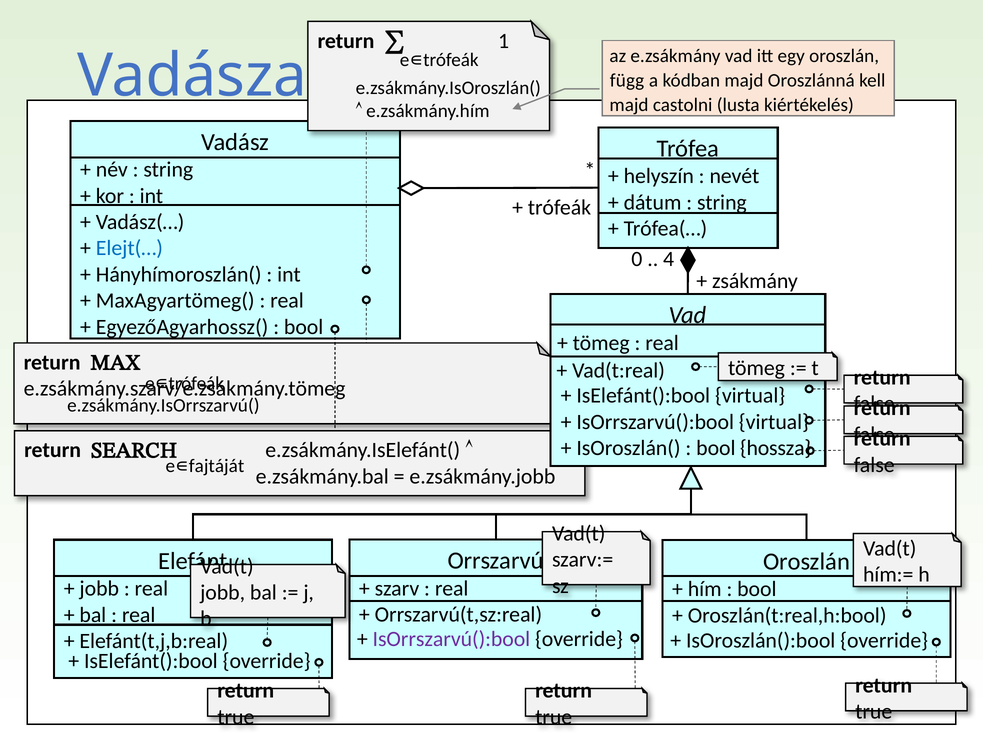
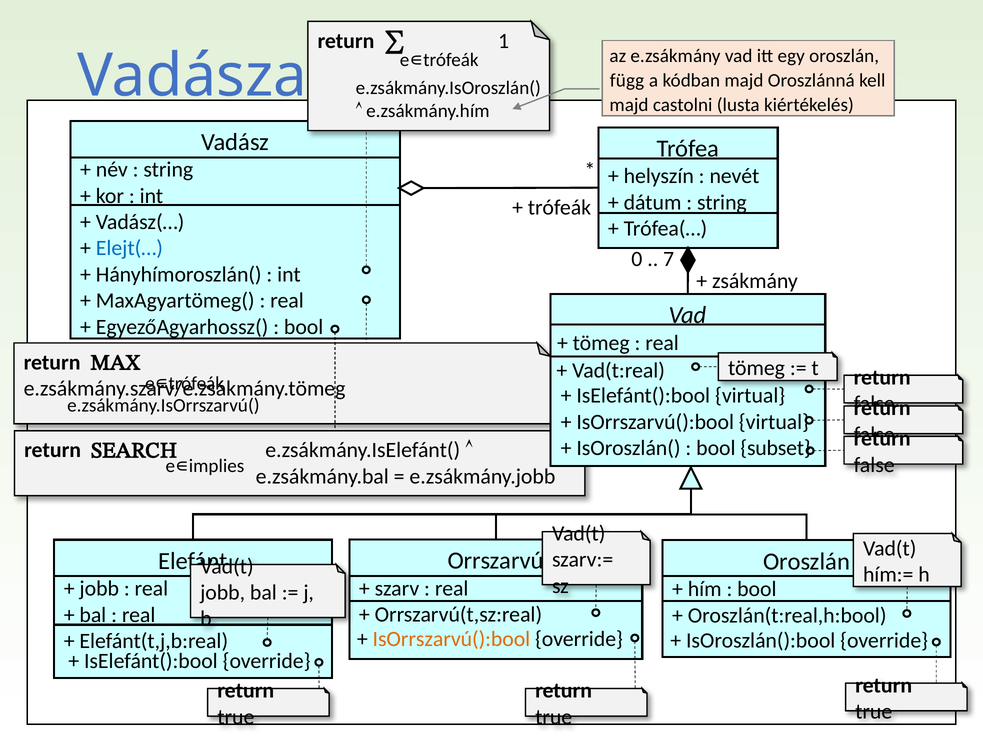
4: 4 -> 7
hossza: hossza -> subset
fajtáját: fajtáját -> implies
IsOrrszarvú():bool at (451, 639) colour: purple -> orange
